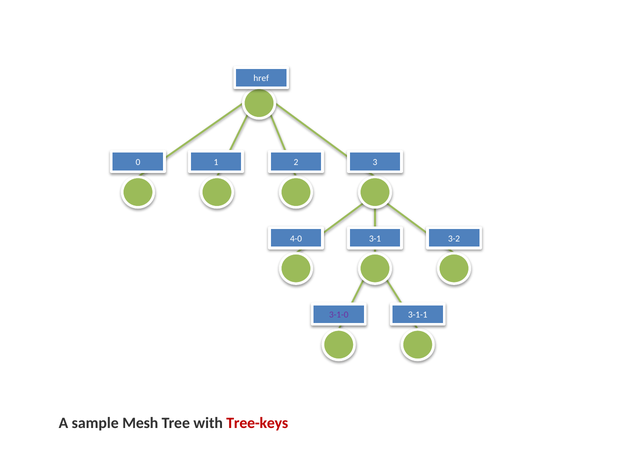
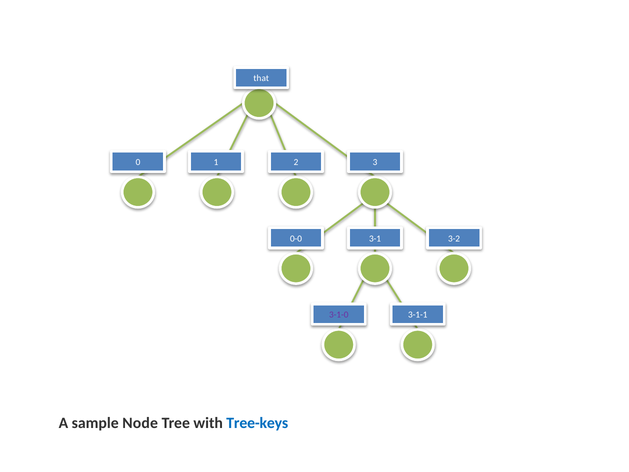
href: href -> that
4-0: 4-0 -> 0-0
Mesh: Mesh -> Node
Tree-keys colour: red -> blue
